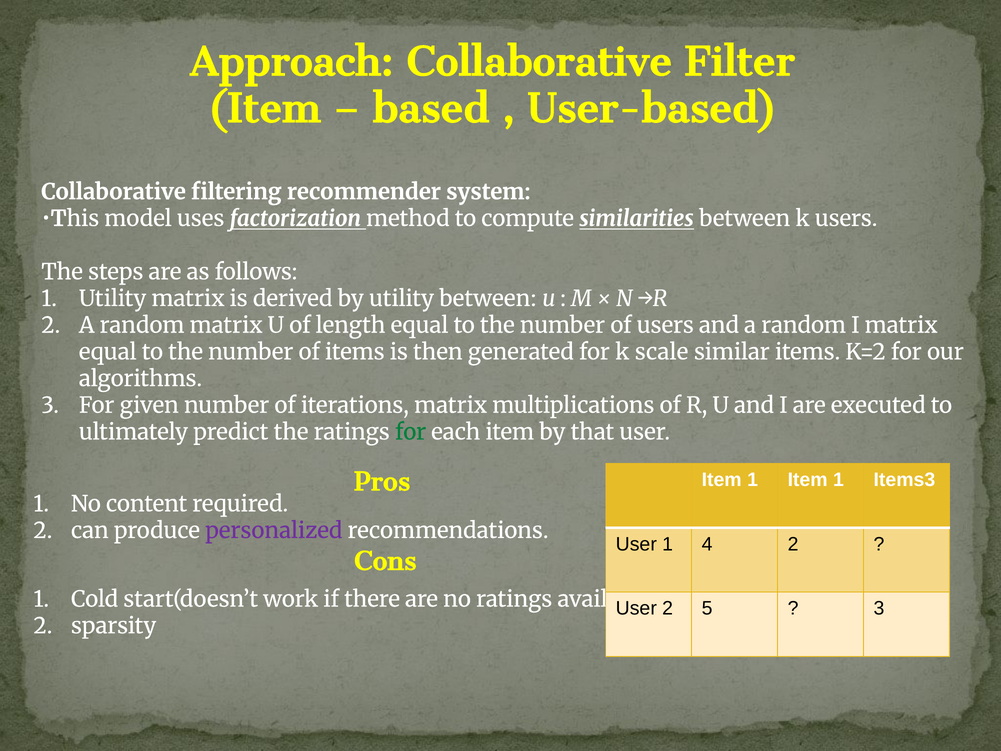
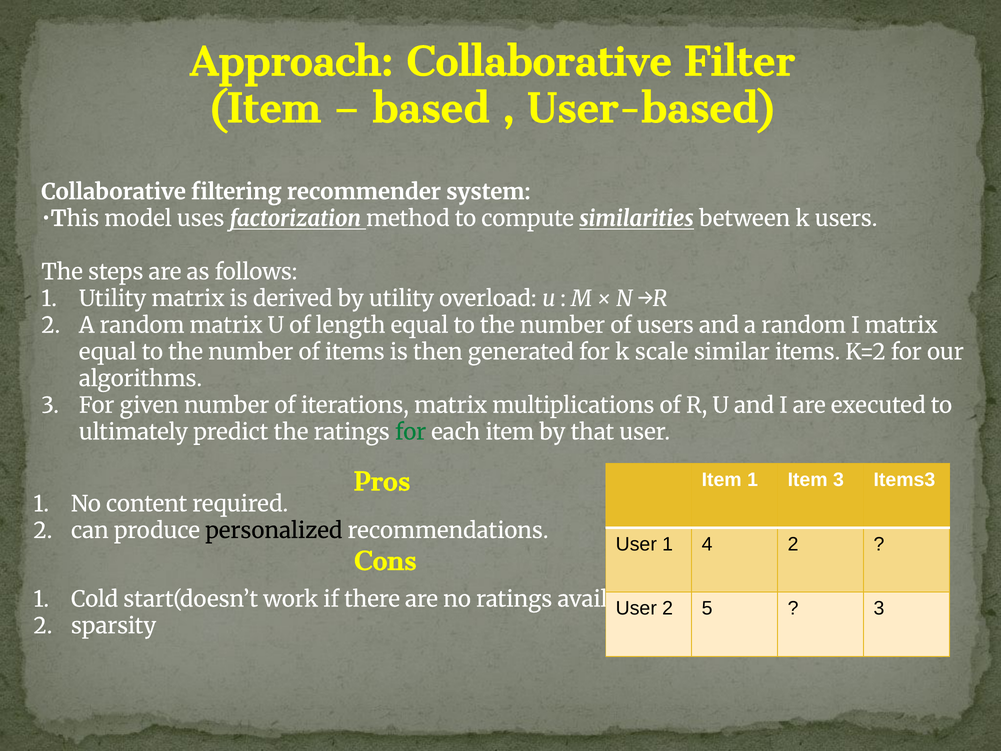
utility between: between -> overload
1 Item 1: 1 -> 3
personalized colour: purple -> black
